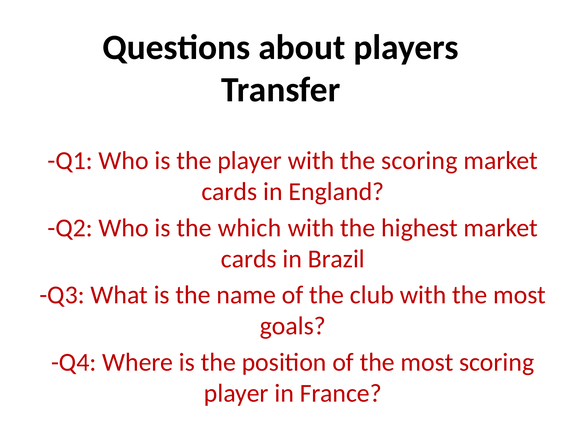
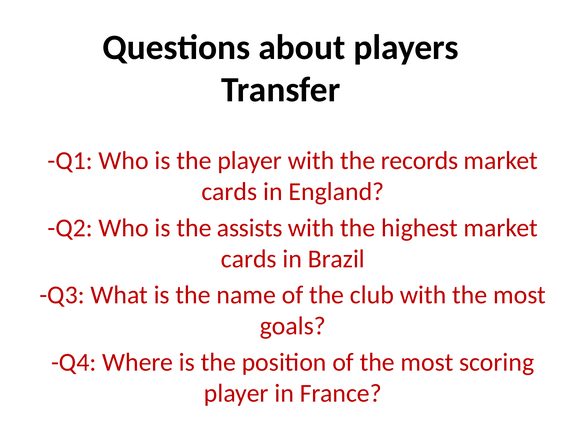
the scoring: scoring -> records
which: which -> assists
